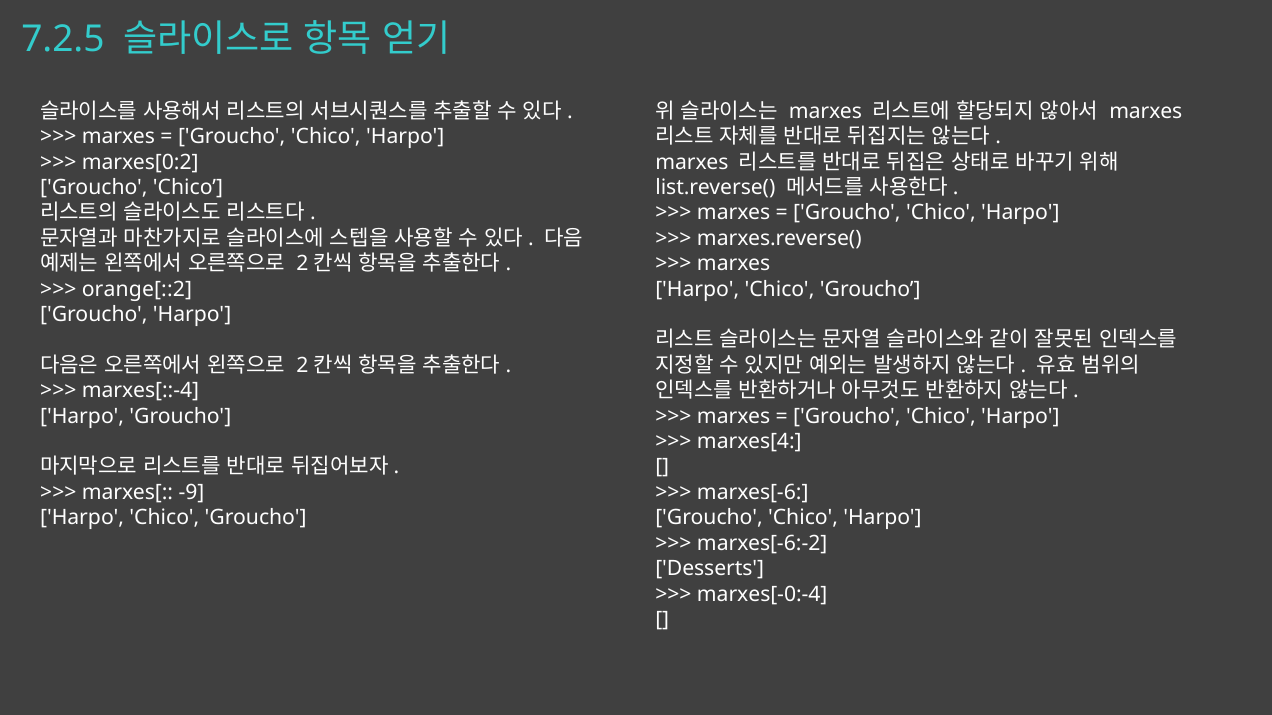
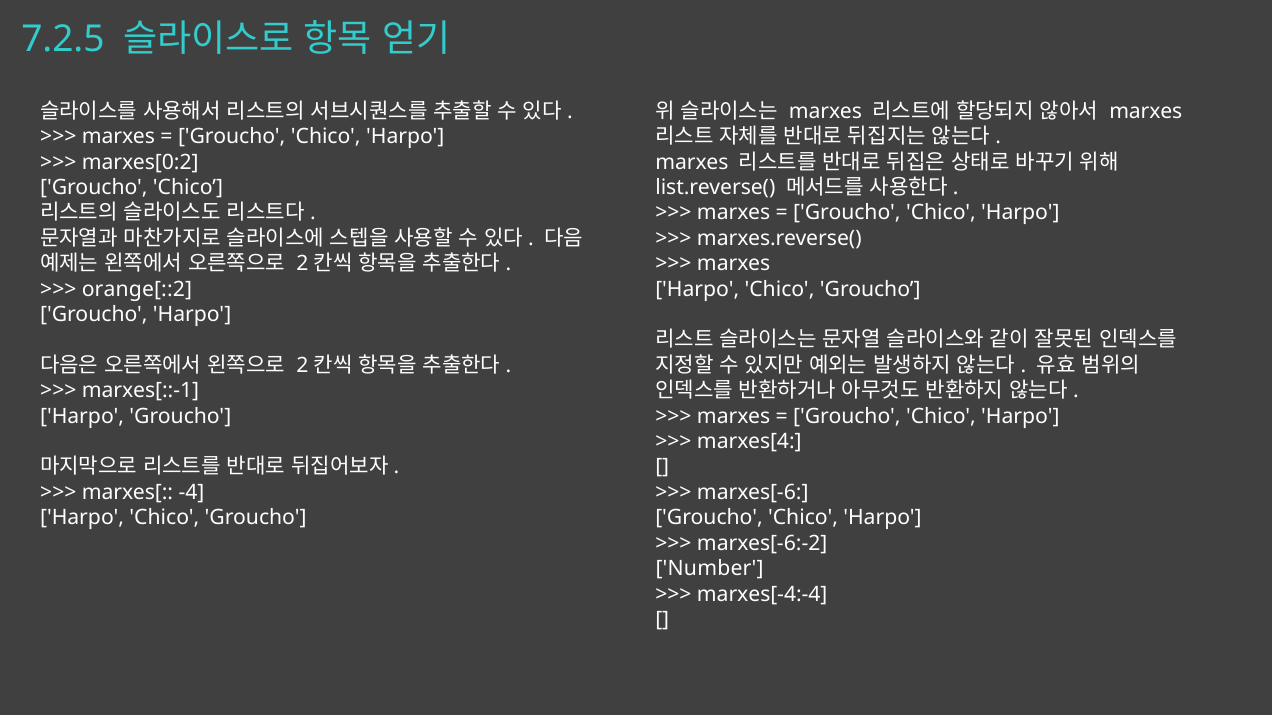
marxes[::-4: marxes[::-4 -> marxes[::-1
-9: -9 -> -4
Desserts: Desserts -> Number
marxes[-0:-4: marxes[-0:-4 -> marxes[-4:-4
